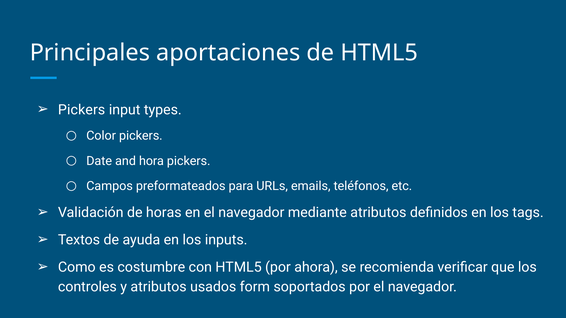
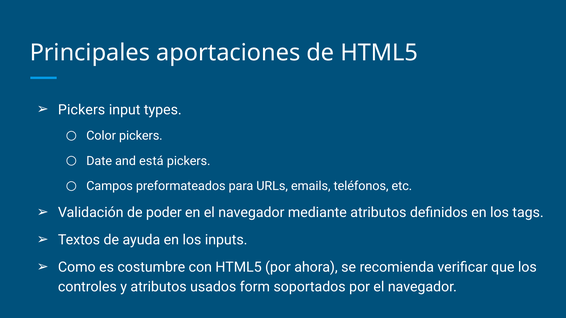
hora: hora -> está
horas: horas -> poder
